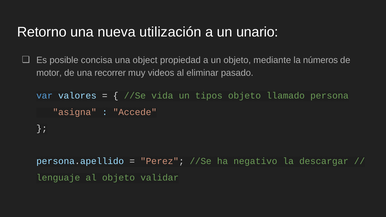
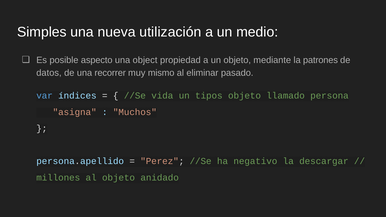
Retorno: Retorno -> Simples
unario: unario -> medio
concisa: concisa -> aspecto
números: números -> patrones
motor: motor -> datos
videos: videos -> mismo
valores: valores -> índices
Accede: Accede -> Muchos
lenguaje: lenguaje -> millones
validar: validar -> anidado
